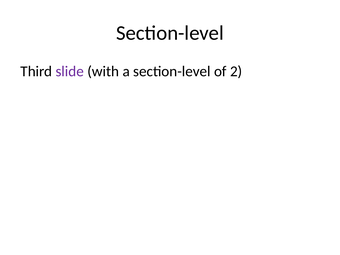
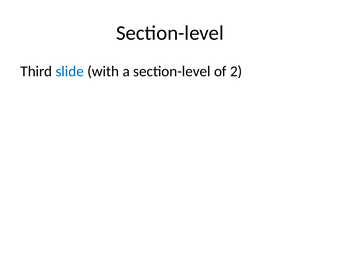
slide colour: purple -> blue
